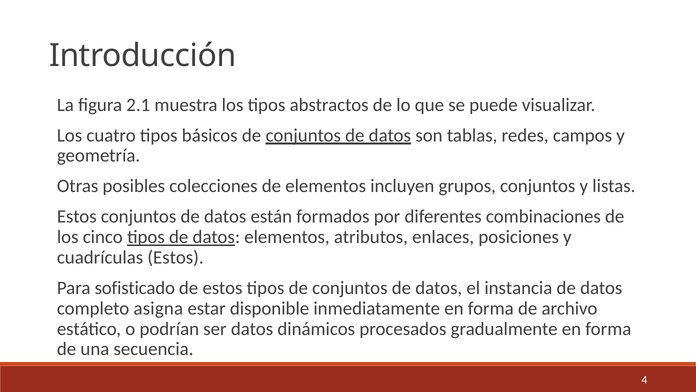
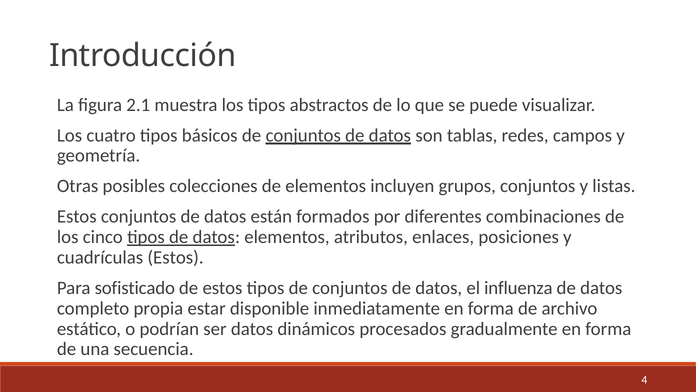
instancia: instancia -> influenza
asigna: asigna -> propia
